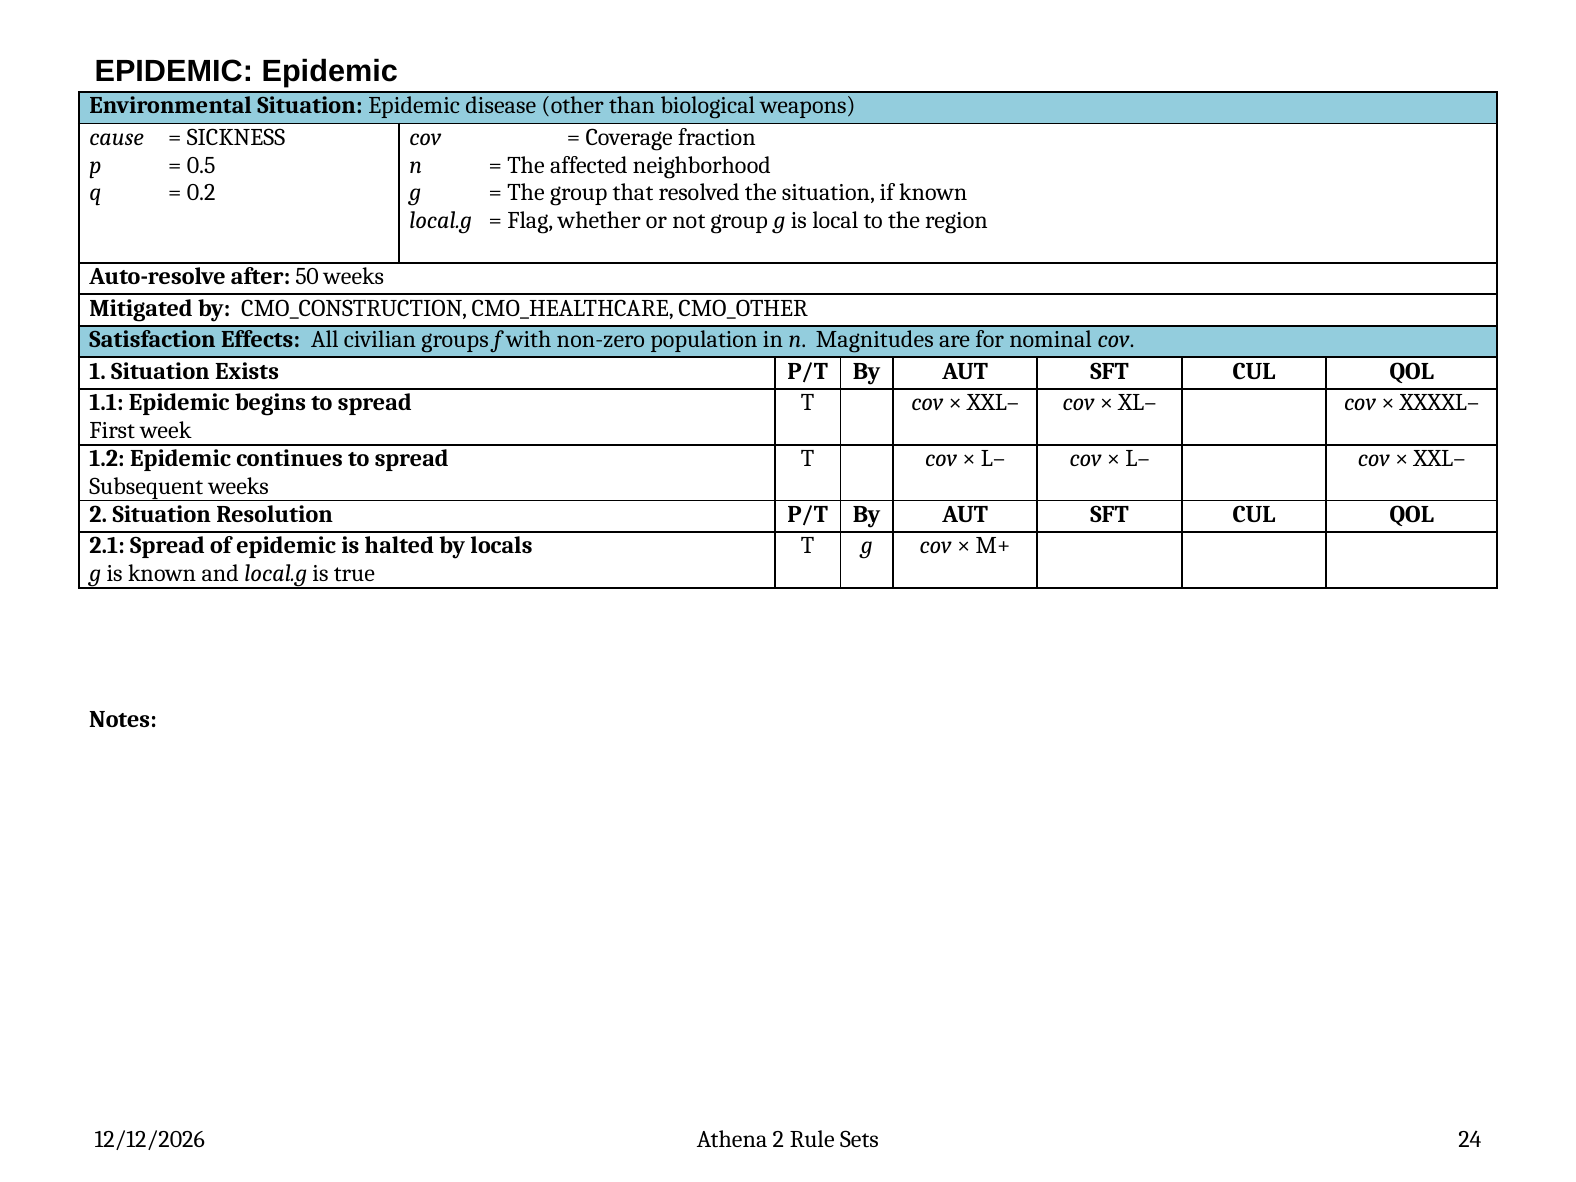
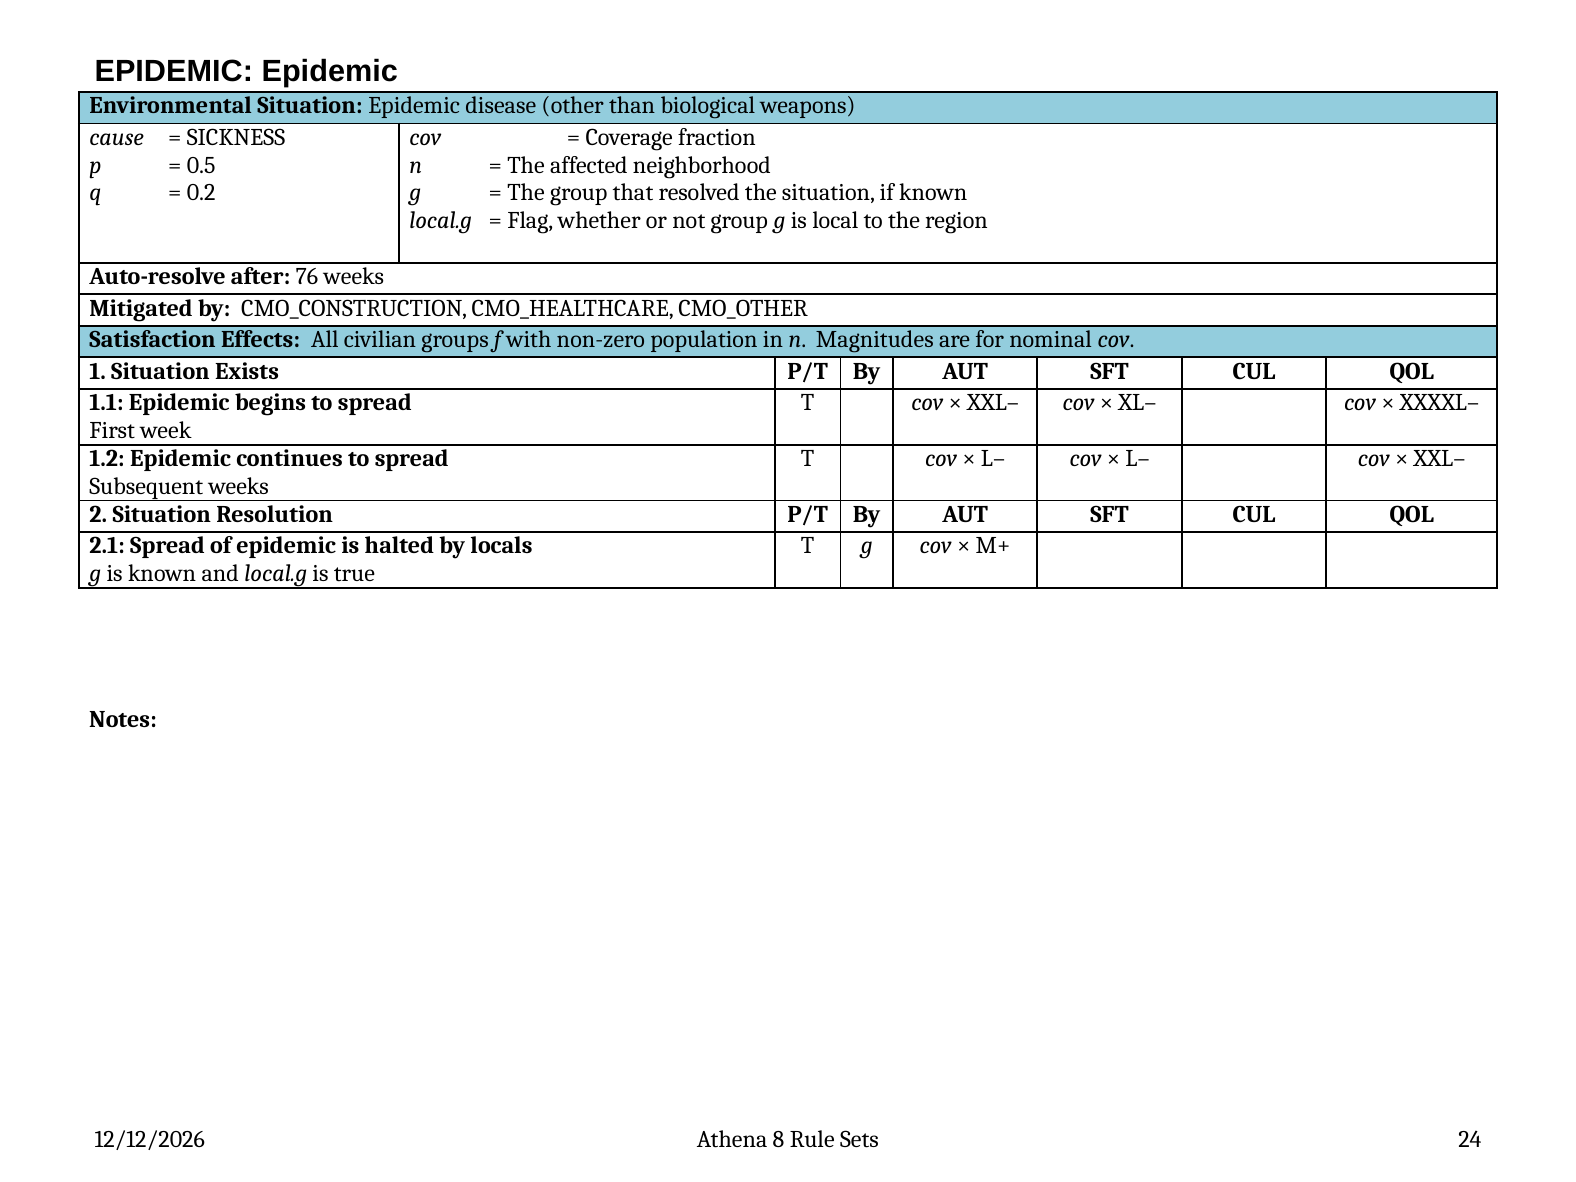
50: 50 -> 76
Athena 2: 2 -> 8
